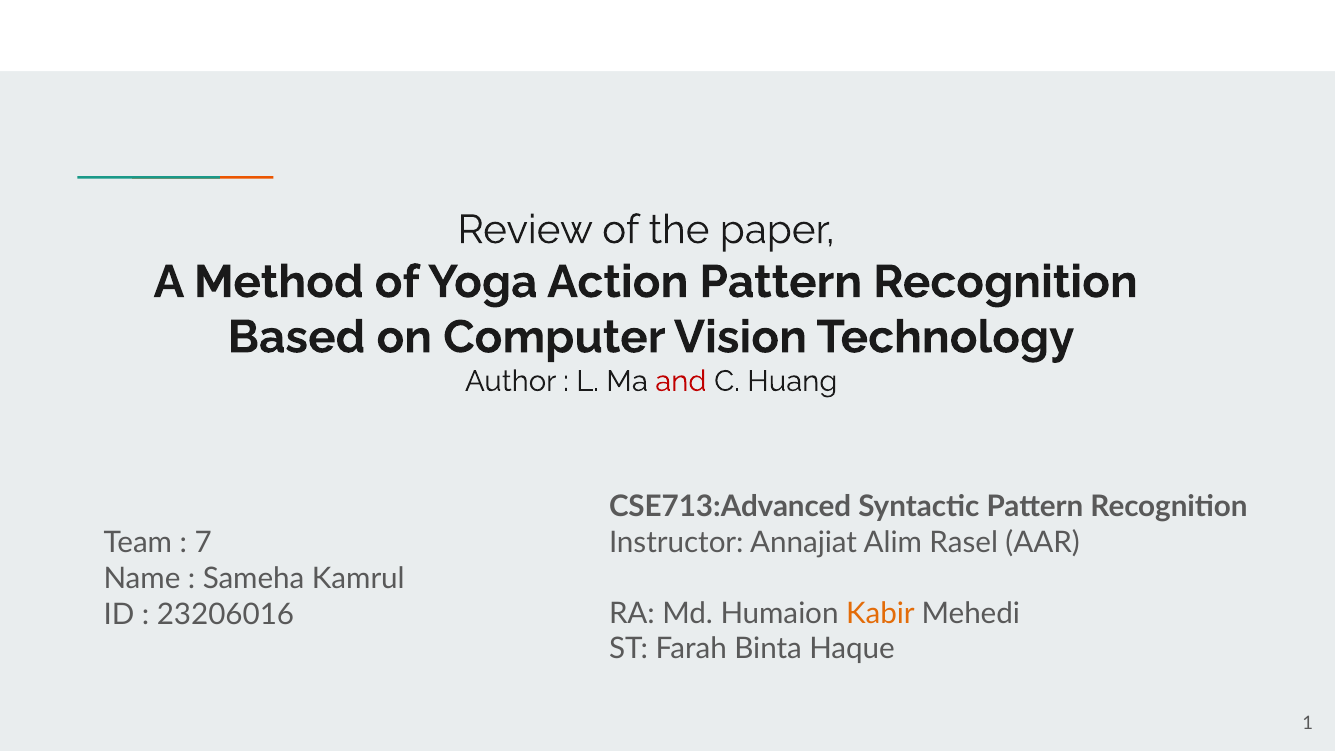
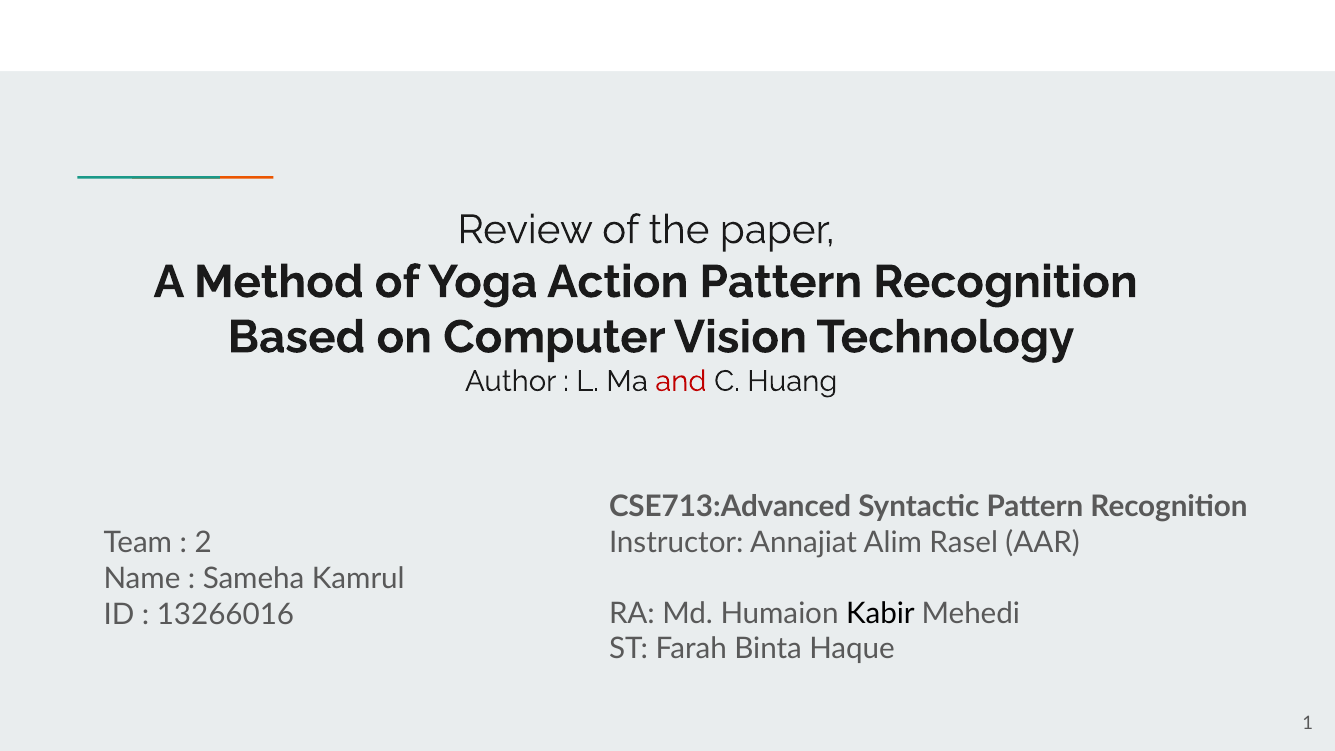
7: 7 -> 2
Kabir colour: orange -> black
23206016: 23206016 -> 13266016
